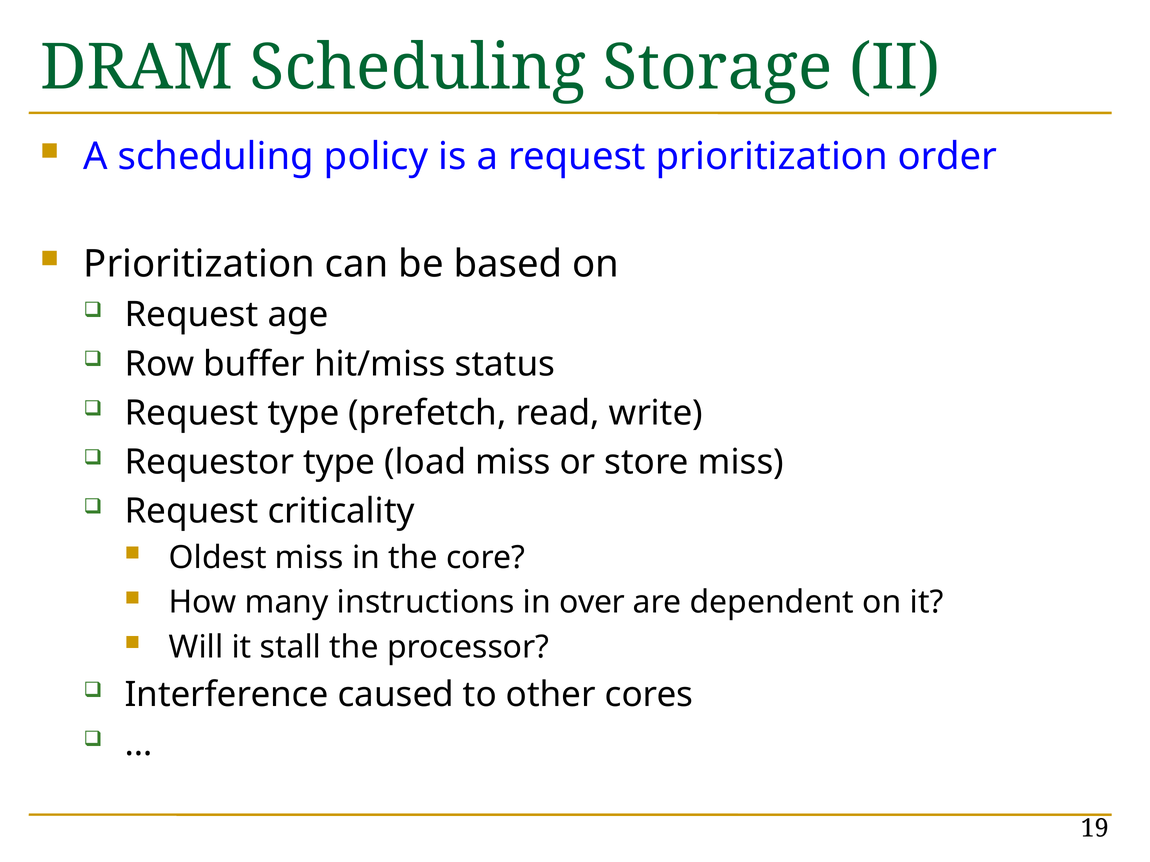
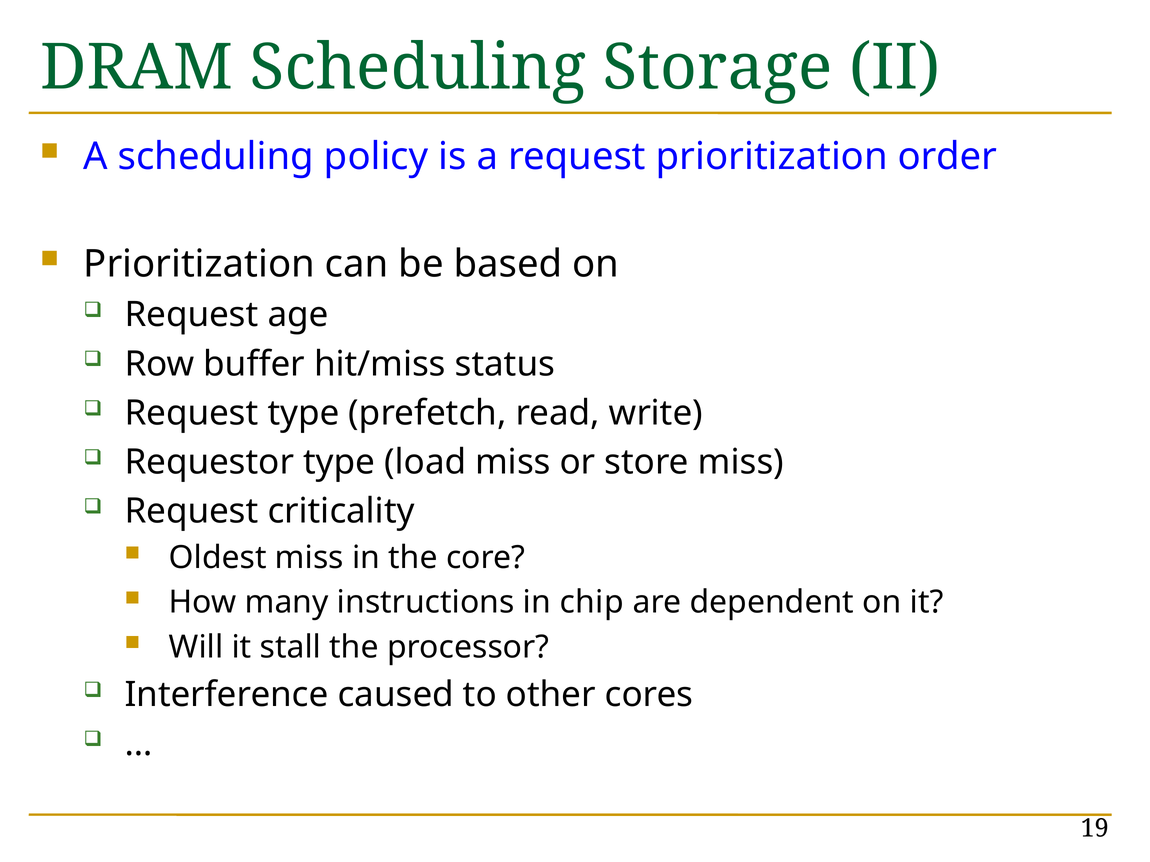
over: over -> chip
